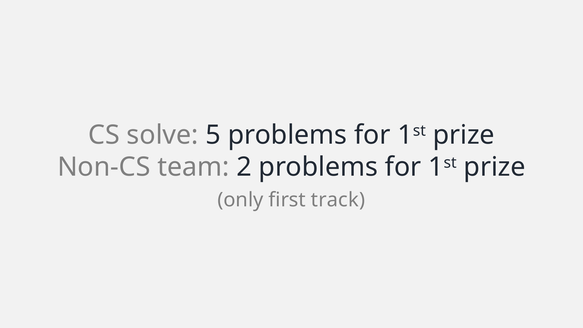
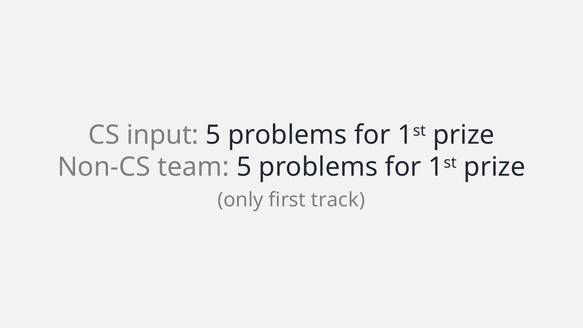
solve: solve -> input
team 2: 2 -> 5
